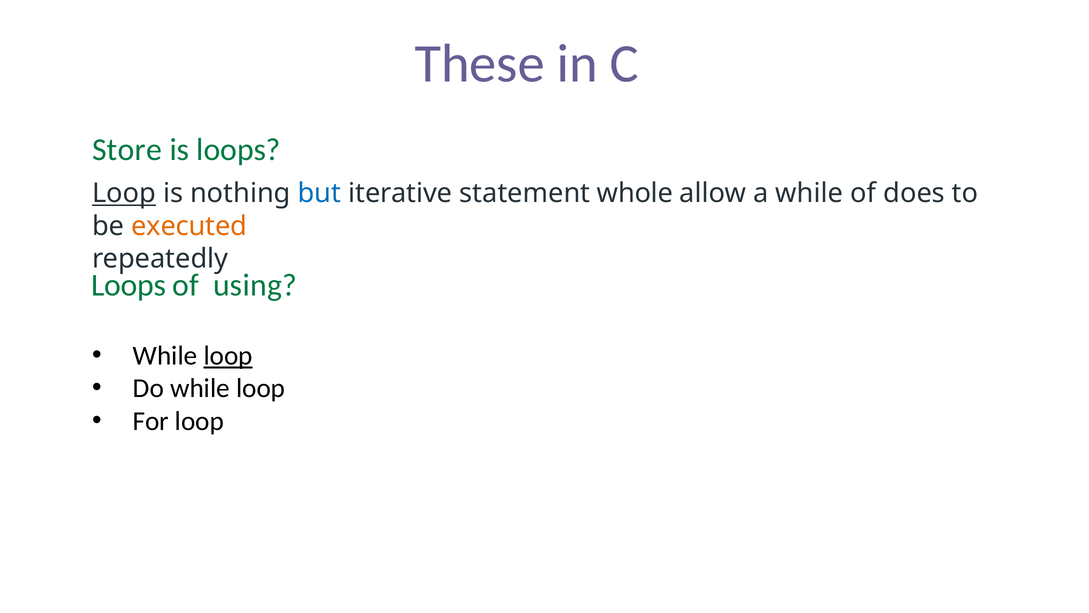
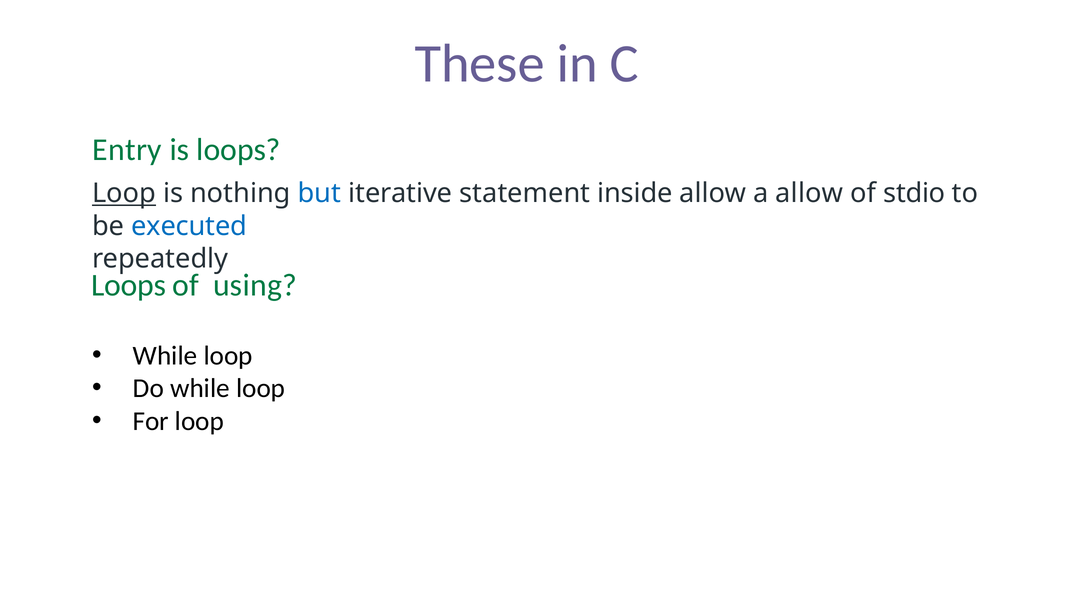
Store: Store -> Entry
whole: whole -> inside
a while: while -> allow
does: does -> stdio
executed colour: orange -> blue
loop at (228, 356) underline: present -> none
